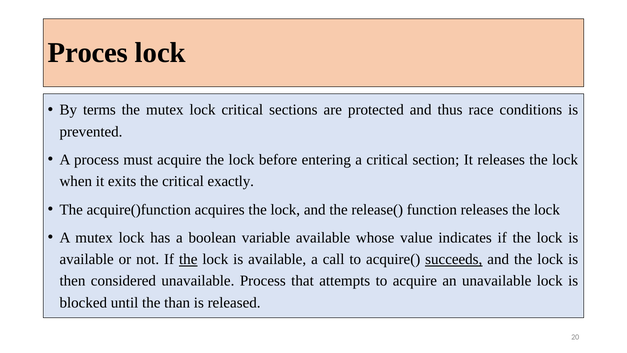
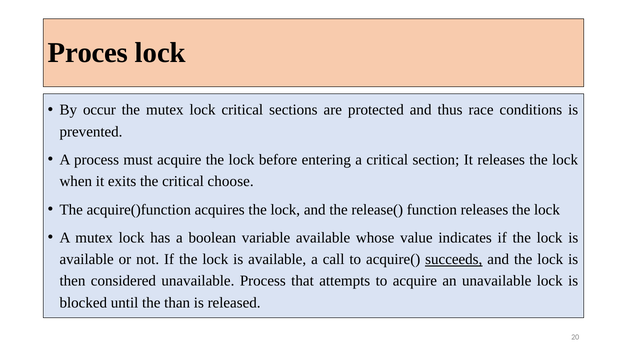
terms: terms -> occur
exactly: exactly -> choose
the at (188, 259) underline: present -> none
